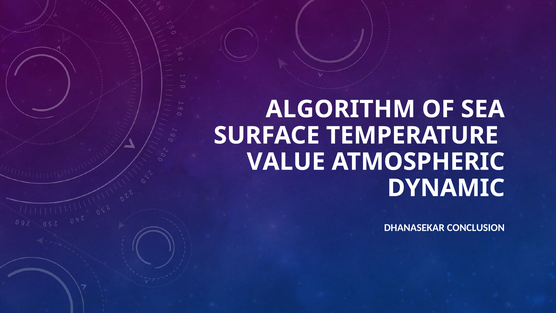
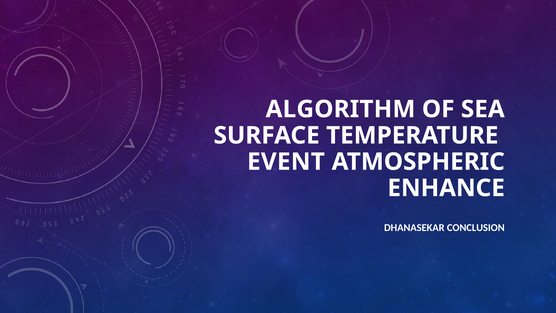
VALUE: VALUE -> EVENT
DYNAMIC: DYNAMIC -> ENHANCE
